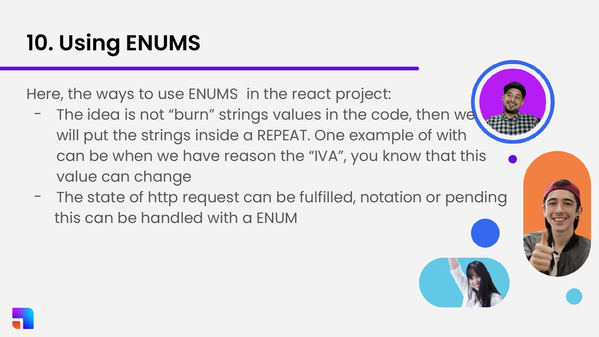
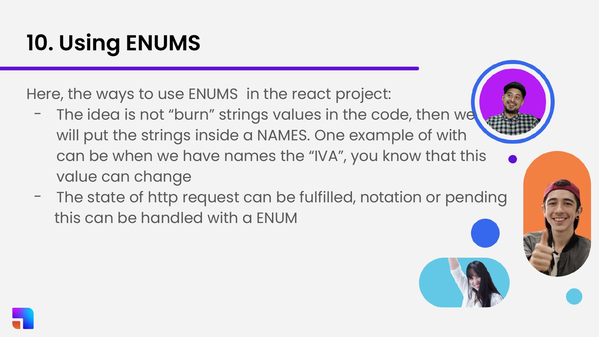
a REPEAT: REPEAT -> NAMES
have reason: reason -> names
